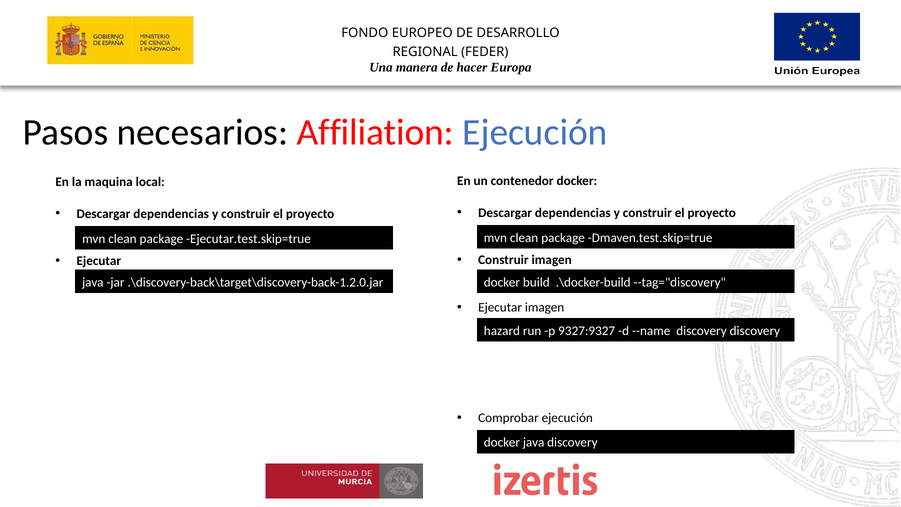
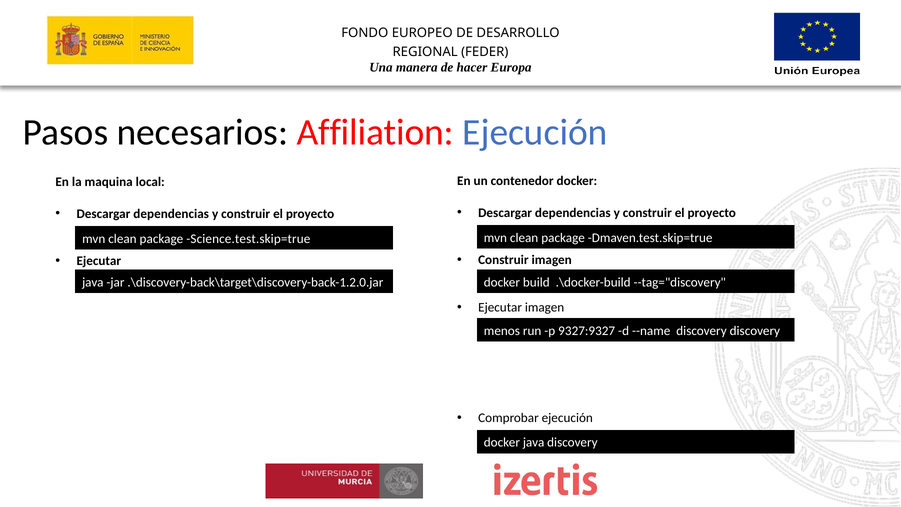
Ejecutar.test.skip=true: Ejecutar.test.skip=true -> Science.test.skip=true
hazard: hazard -> menos
